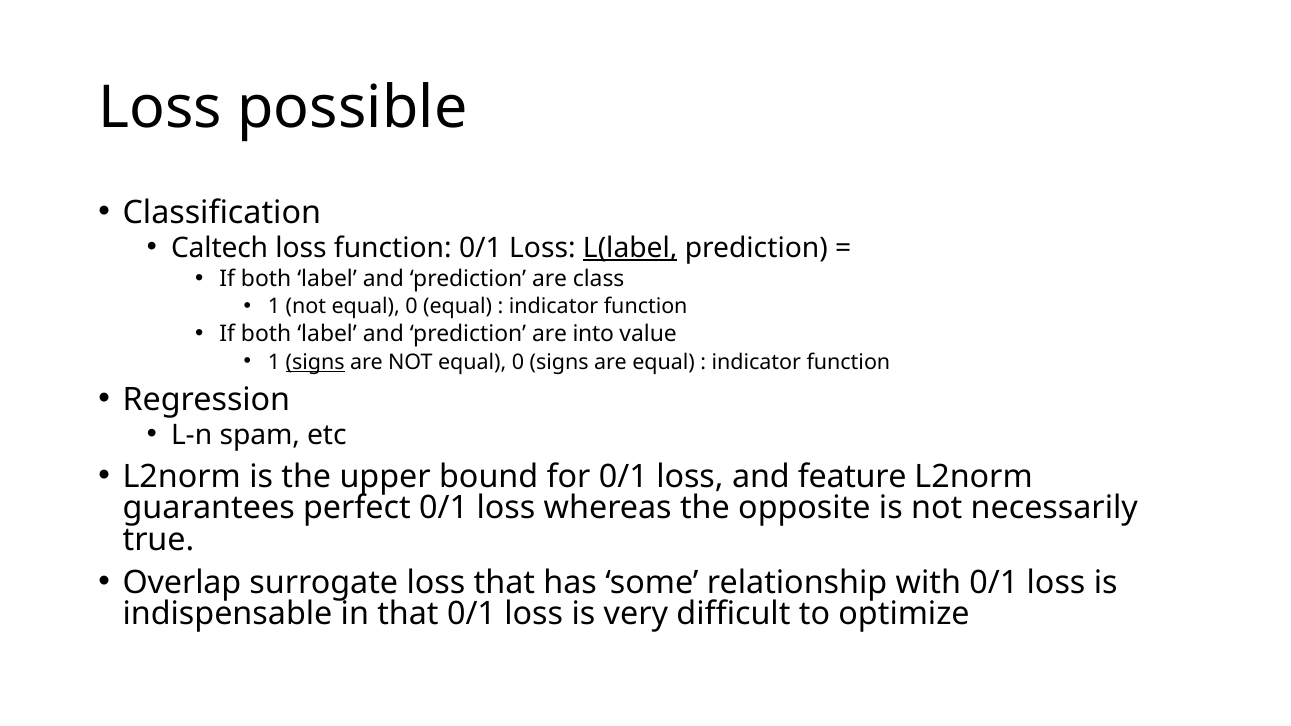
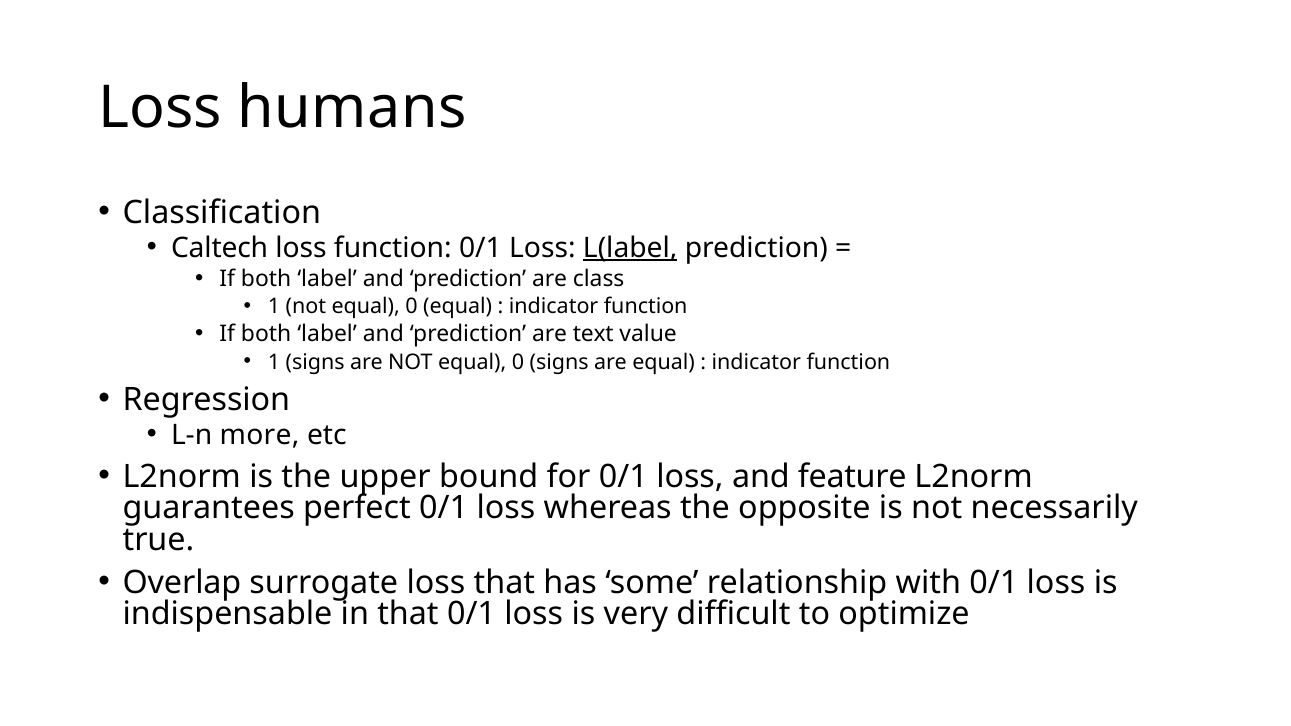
possible: possible -> humans
into: into -> text
signs at (315, 362) underline: present -> none
spam: spam -> more
